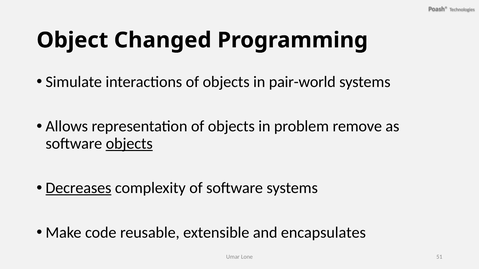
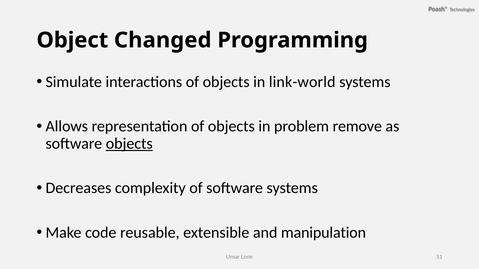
pair-world: pair-world -> link-world
Decreases underline: present -> none
encapsulates: encapsulates -> manipulation
